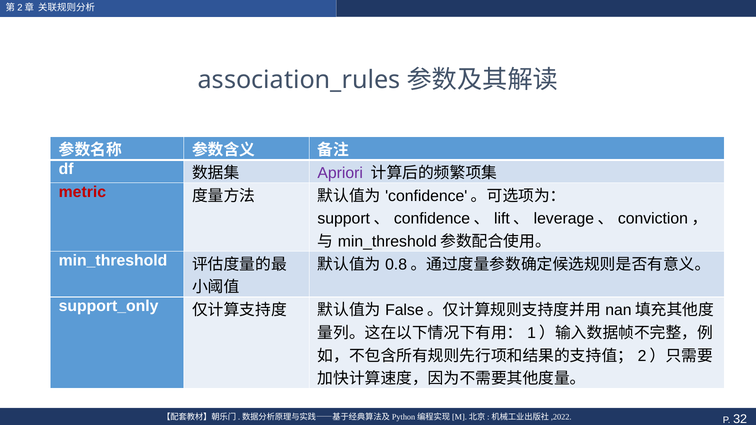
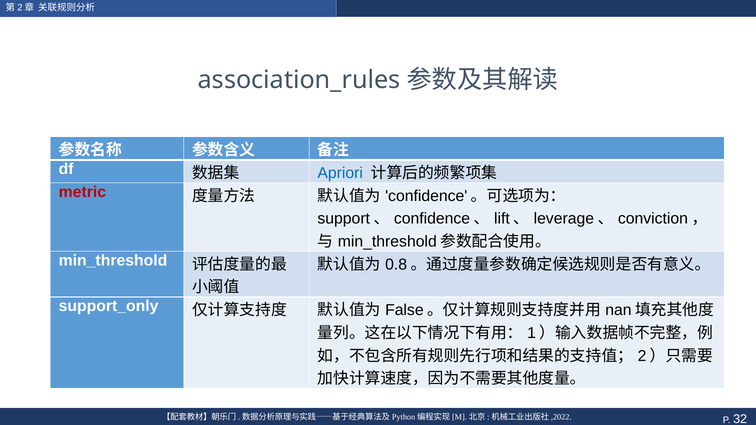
Apriori colour: purple -> blue
